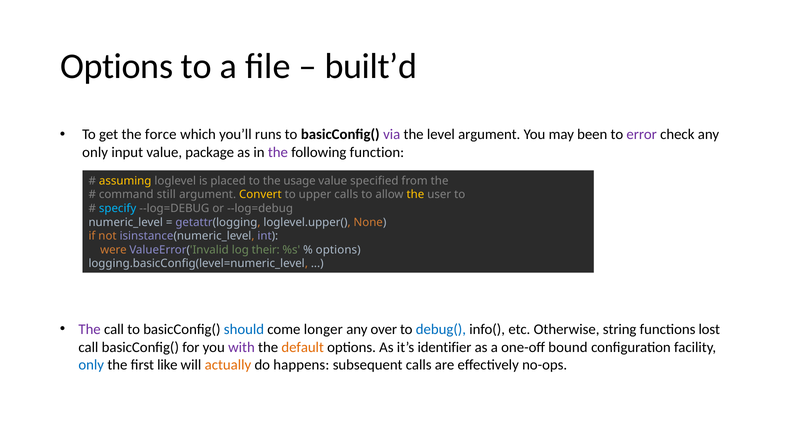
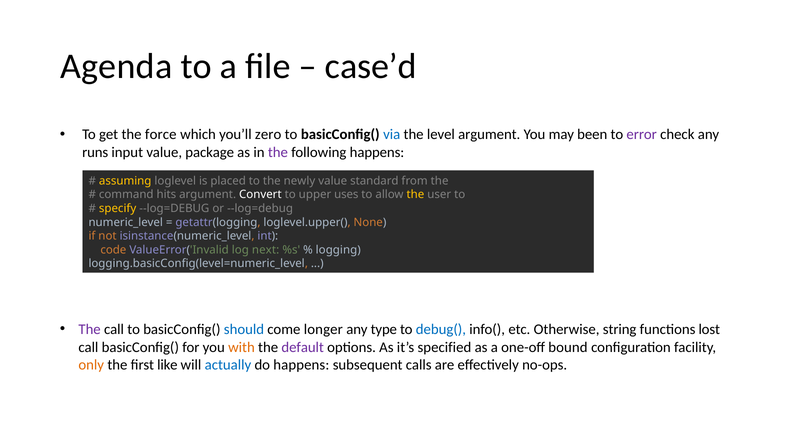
Options at (117, 66): Options -> Agenda
built’d: built’d -> case’d
runs: runs -> zero
via colour: purple -> blue
only at (95, 152): only -> runs
following function: function -> happens
usage: usage -> newly
specified: specified -> standard
still: still -> hits
Convert colour: yellow -> white
upper calls: calls -> uses
specify colour: light blue -> yellow
were: were -> code
their: their -> next
options at (338, 250): options -> logging
over: over -> type
with colour: purple -> orange
default colour: orange -> purple
identifier: identifier -> specified
only at (91, 365) colour: blue -> orange
actually colour: orange -> blue
